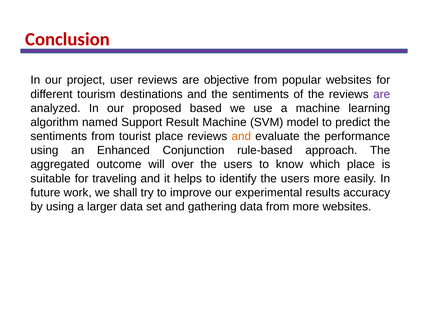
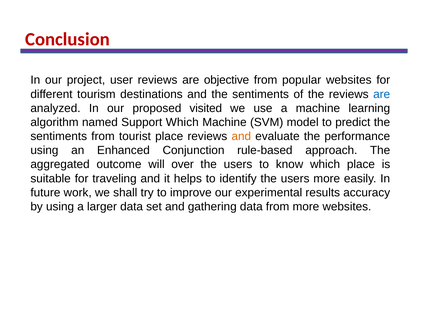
are at (382, 94) colour: purple -> blue
based: based -> visited
Support Result: Result -> Which
